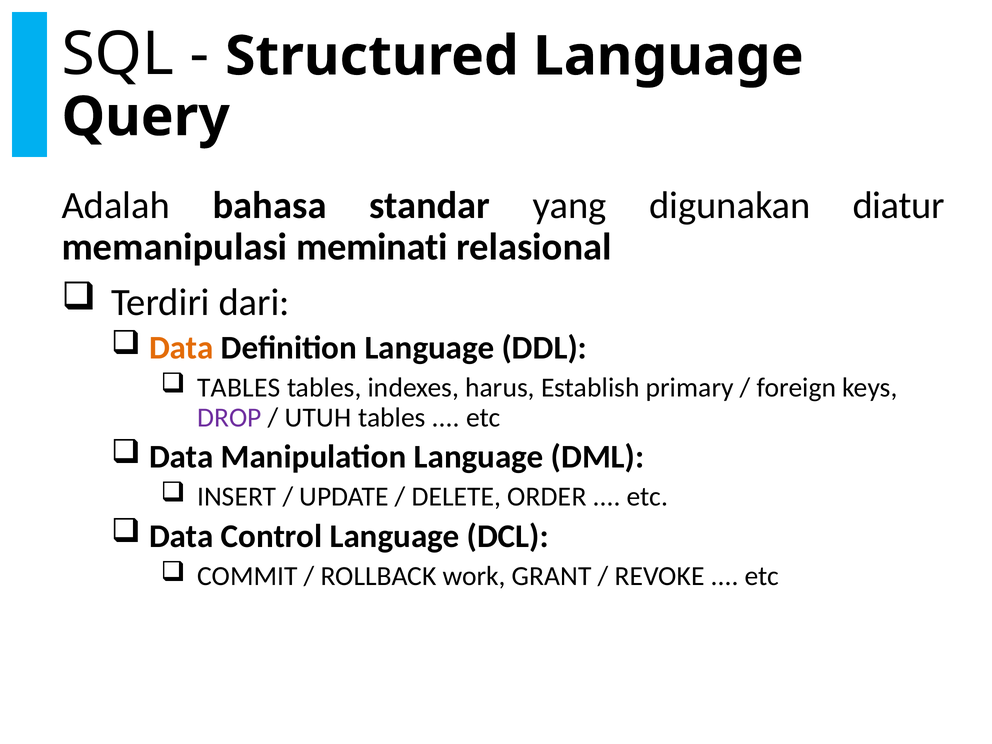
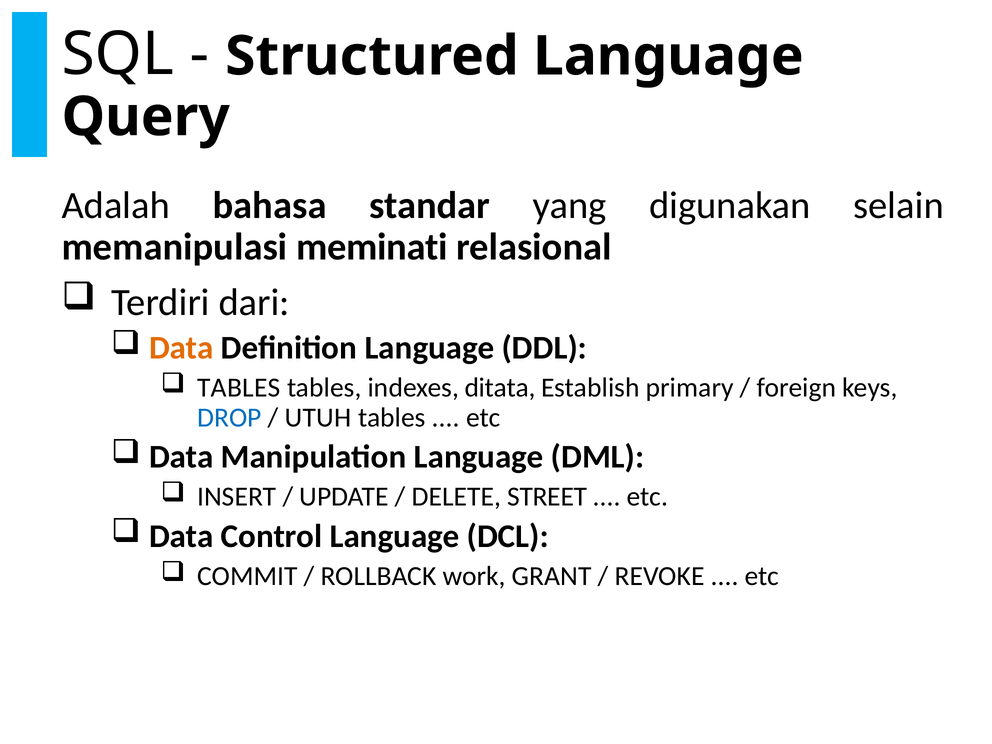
diatur: diatur -> selain
harus: harus -> ditata
DROP colour: purple -> blue
ORDER: ORDER -> STREET
